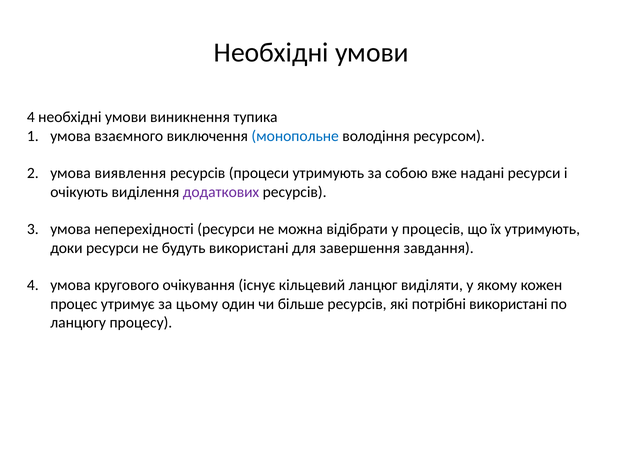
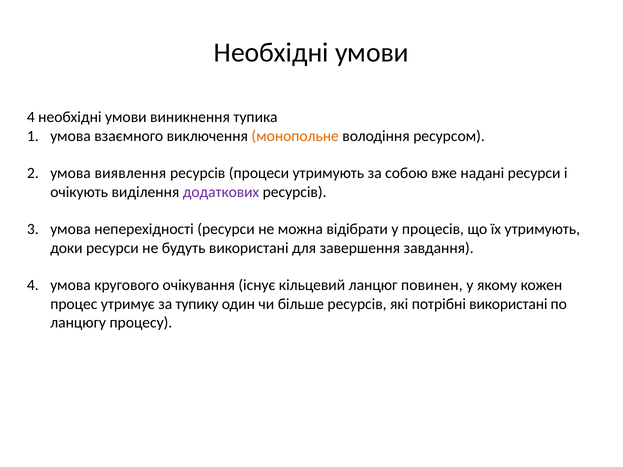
монопольне colour: blue -> orange
виділяти: виділяти -> повинен
цьому: цьому -> тупику
